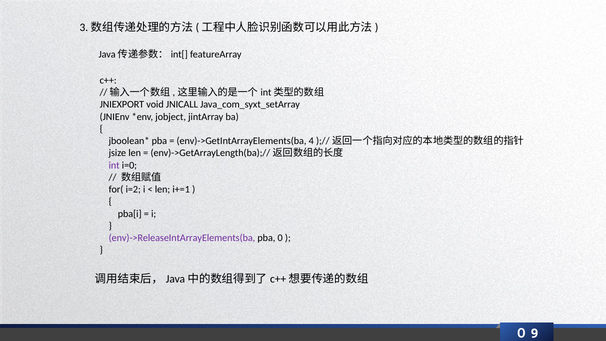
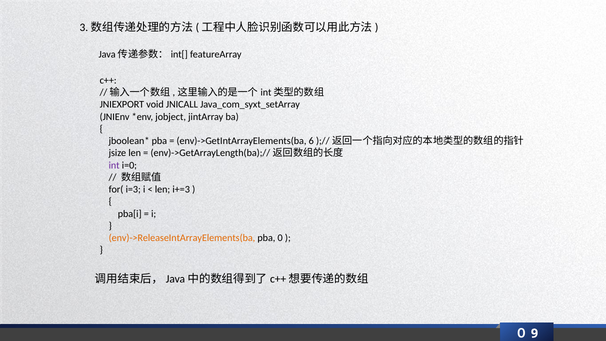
4: 4 -> 6
i=2: i=2 -> i=3
i+=1: i+=1 -> i+=3
env)->ReleaseIntArrayElements(ba colour: purple -> orange
